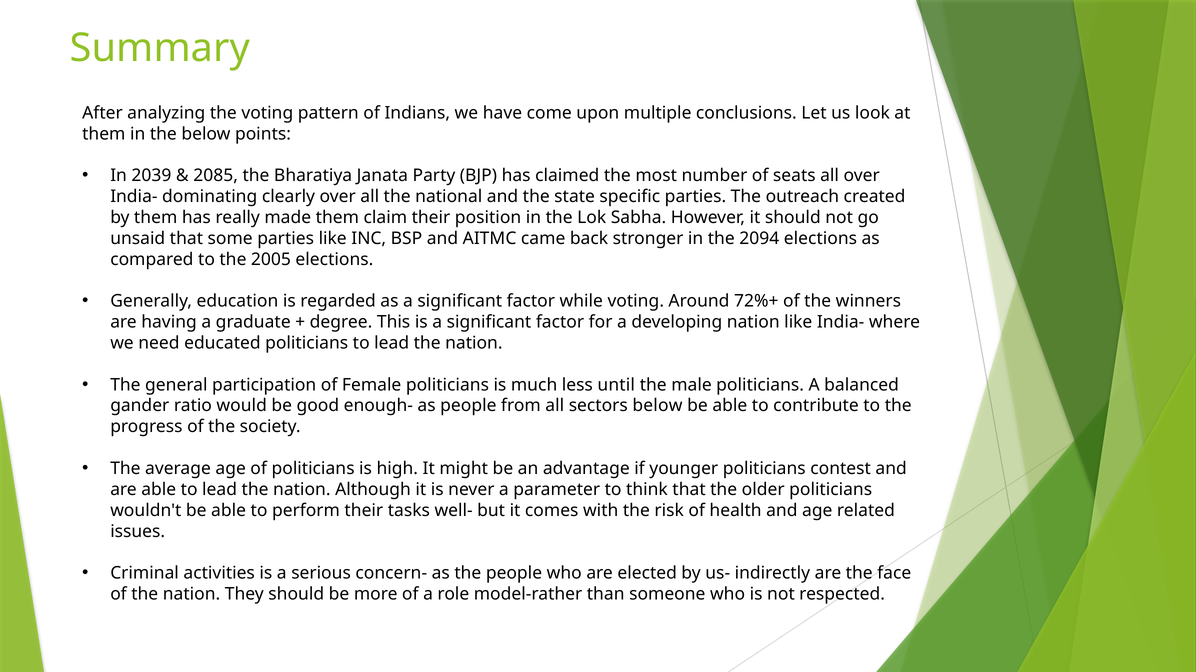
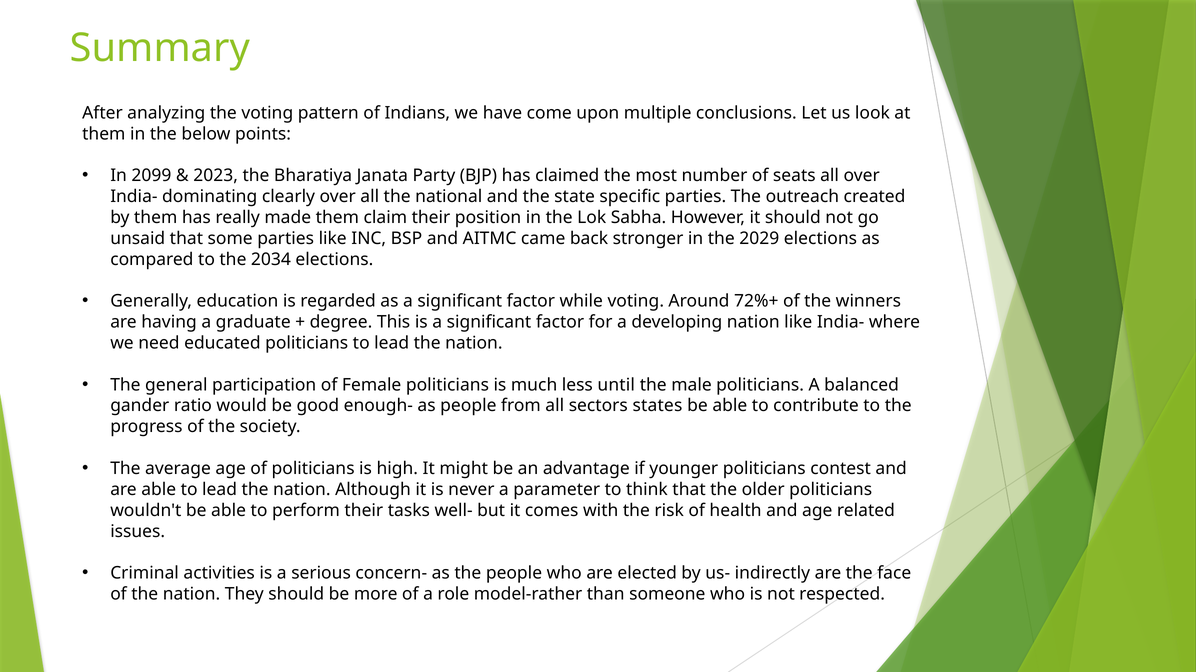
2039: 2039 -> 2099
2085: 2085 -> 2023
2094: 2094 -> 2029
2005: 2005 -> 2034
sectors below: below -> states
